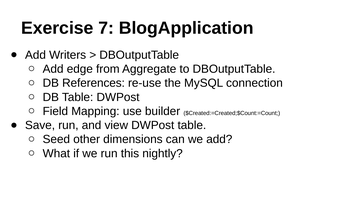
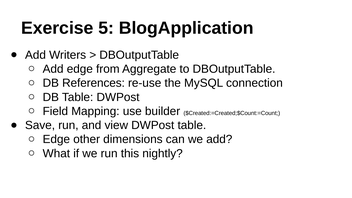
7: 7 -> 5
Seed at (56, 139): Seed -> Edge
